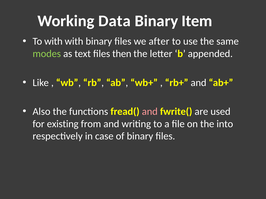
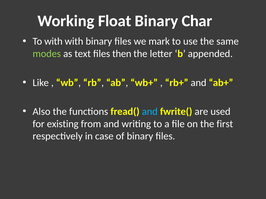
Data: Data -> Float
Item: Item -> Char
after: after -> mark
and at (150, 112) colour: pink -> light blue
into: into -> first
